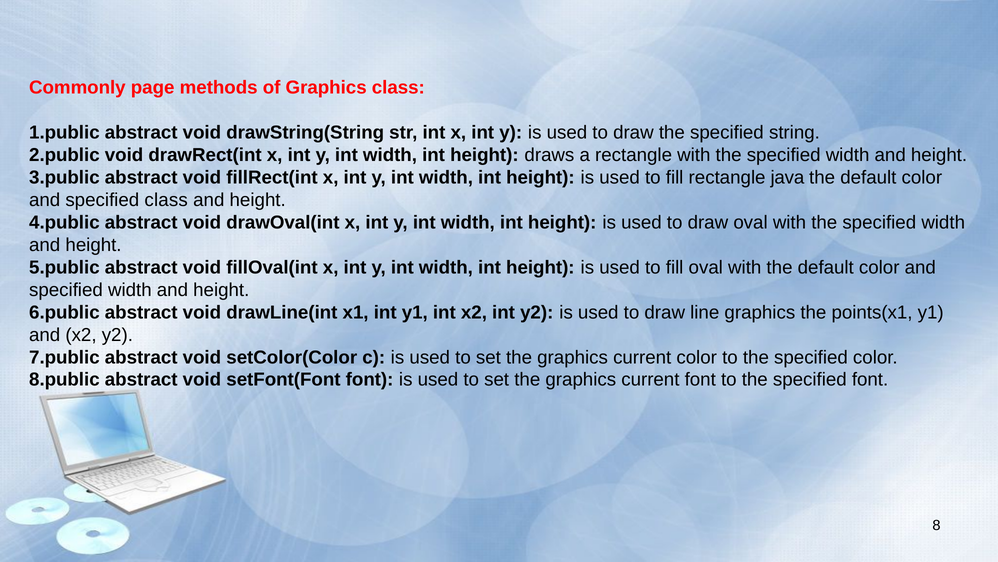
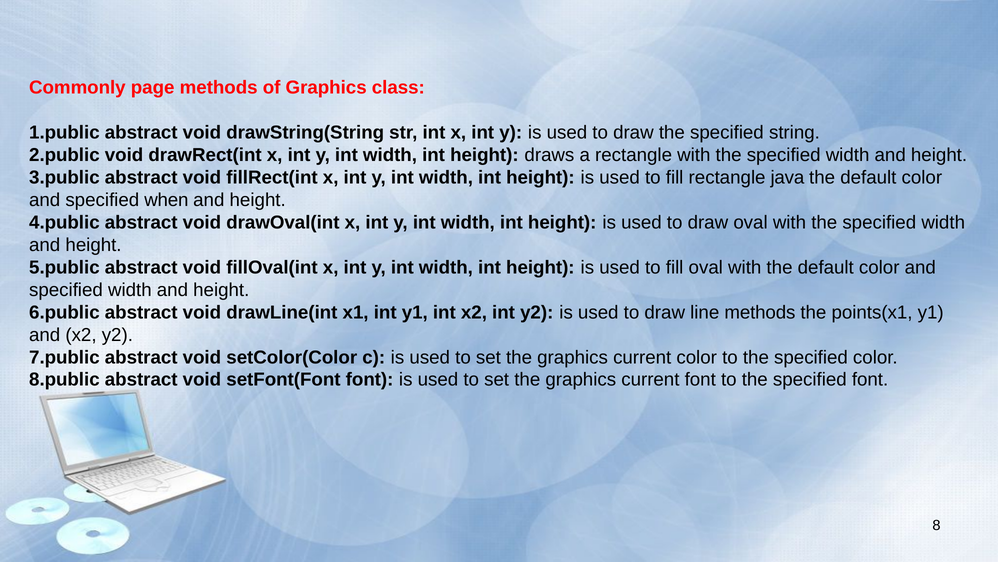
specified class: class -> when
line graphics: graphics -> methods
